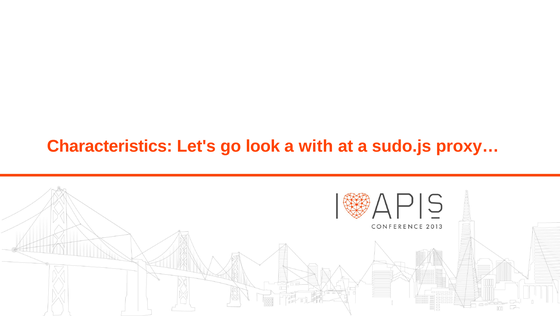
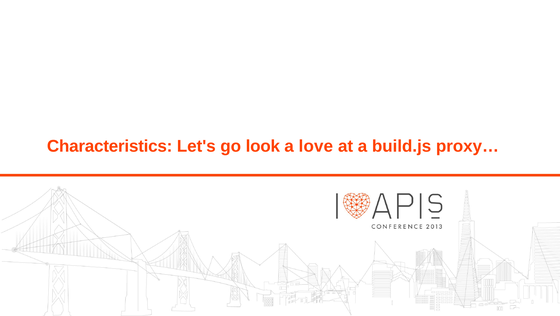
with: with -> love
sudo.js: sudo.js -> build.js
